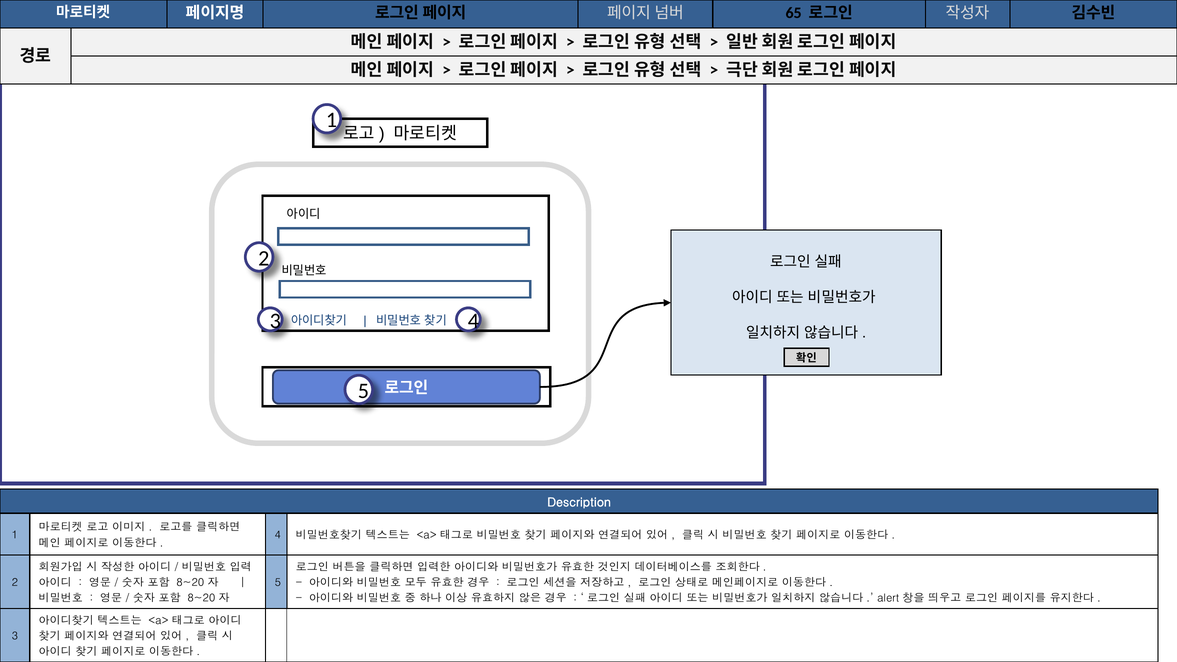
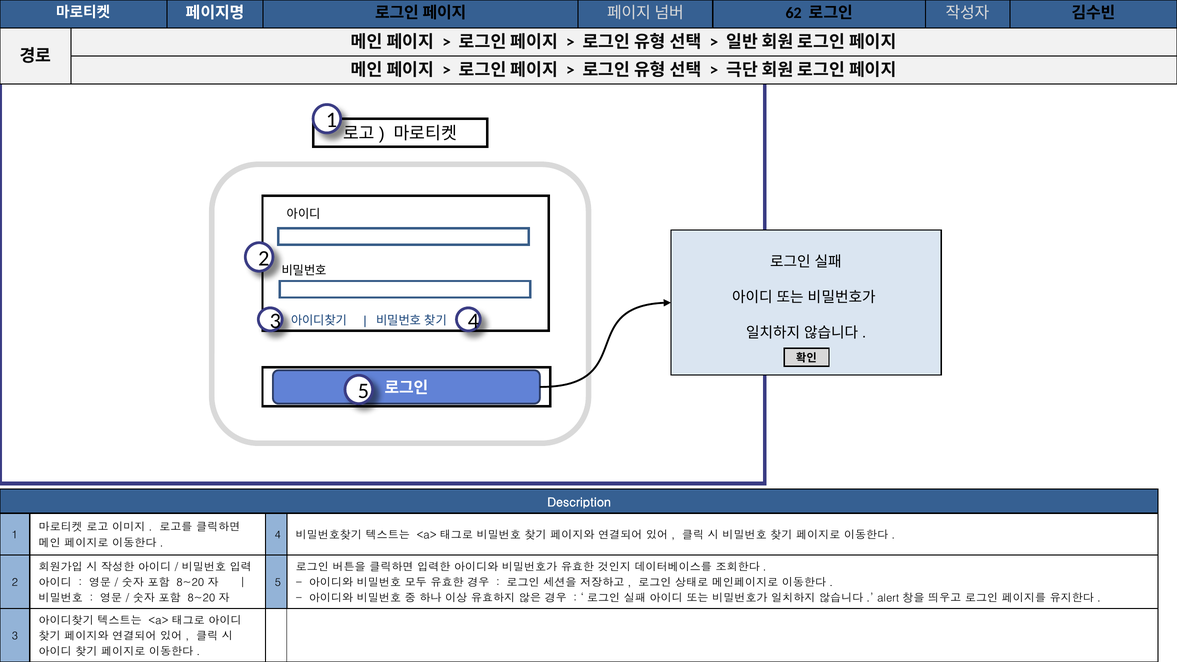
65: 65 -> 62
